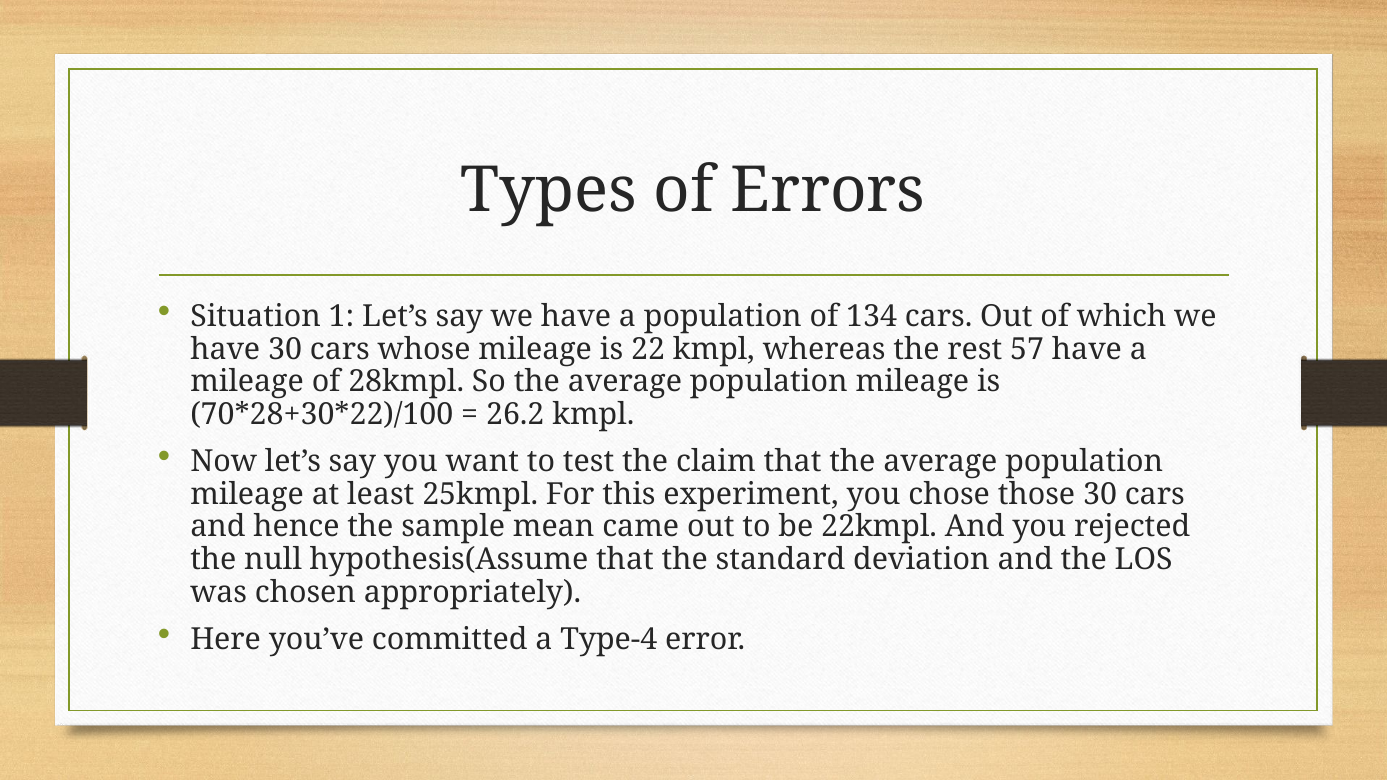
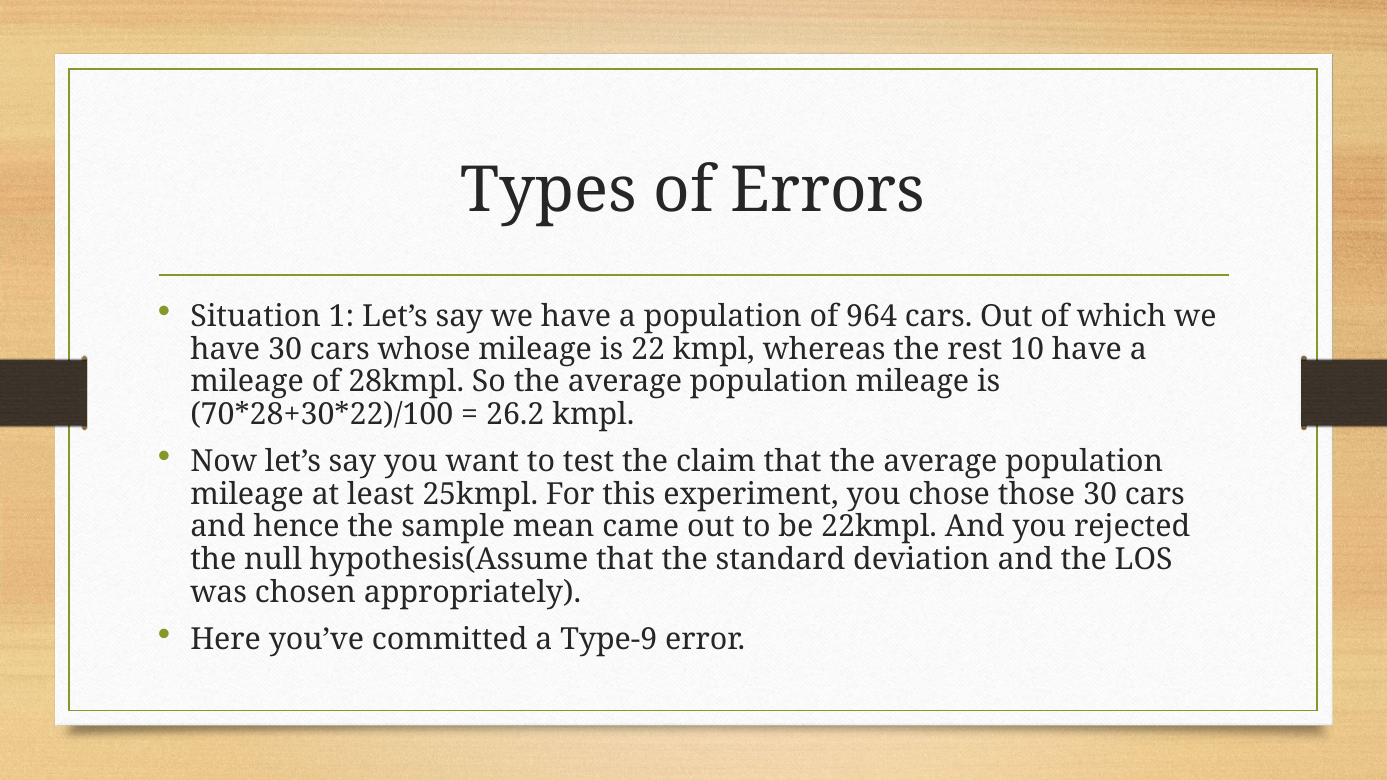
134: 134 -> 964
57: 57 -> 10
Type-4: Type-4 -> Type-9
